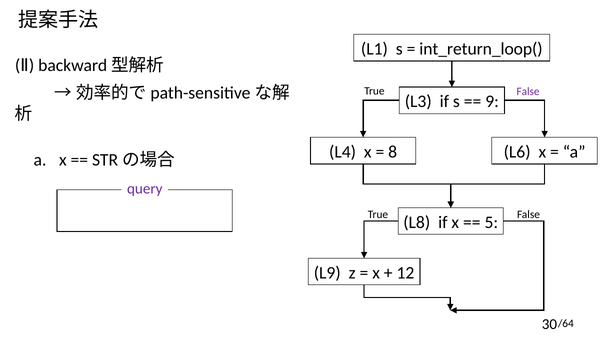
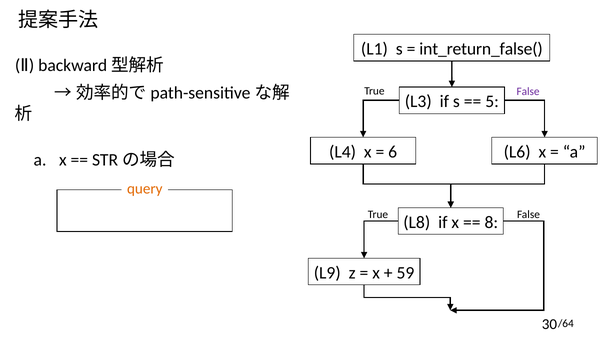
int_return_loop(: int_return_loop( -> int_return_false(
9: 9 -> 5
8: 8 -> 6
query colour: purple -> orange
5: 5 -> 8
12: 12 -> 59
